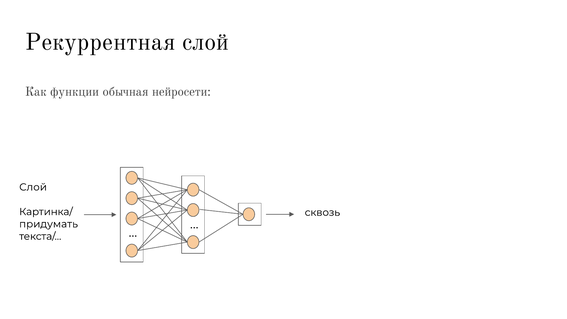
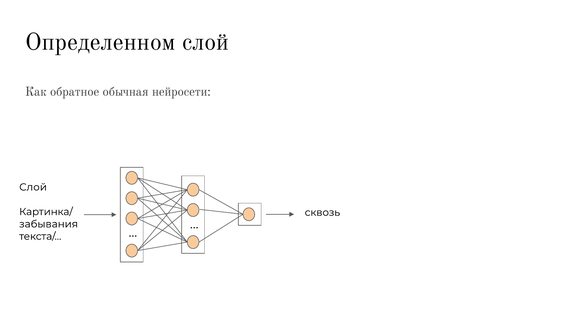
Рекуррентная: Рекуррентная -> Определенном
функции: функции -> обратное
придумать: придумать -> забывания
